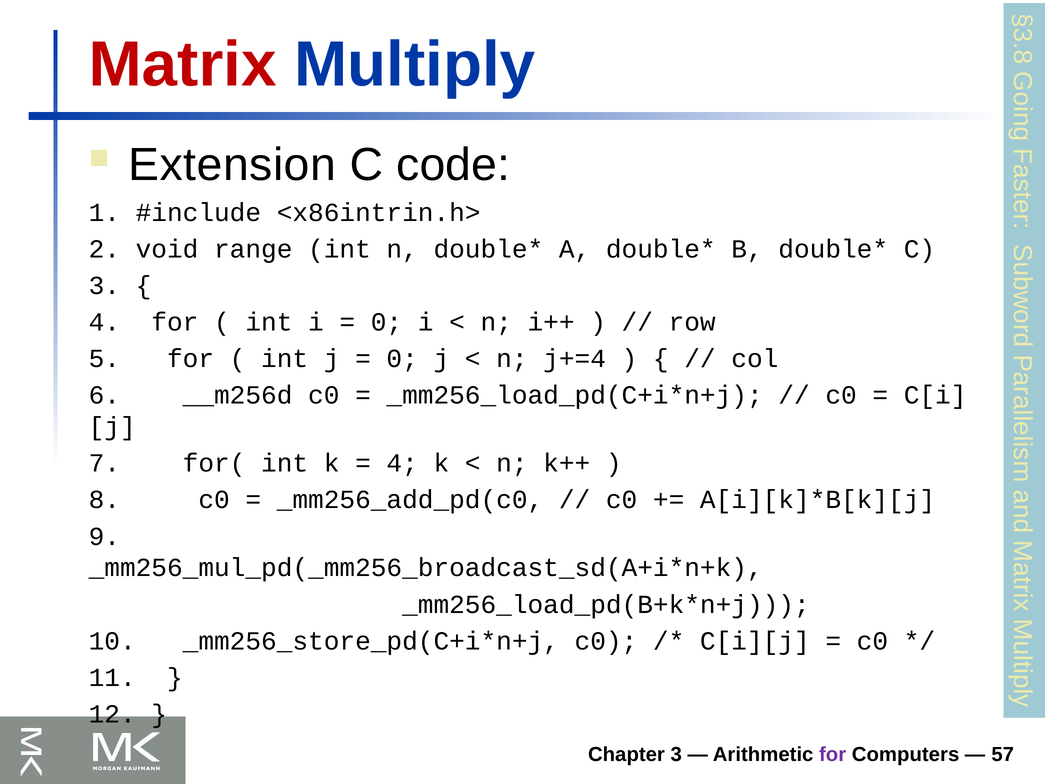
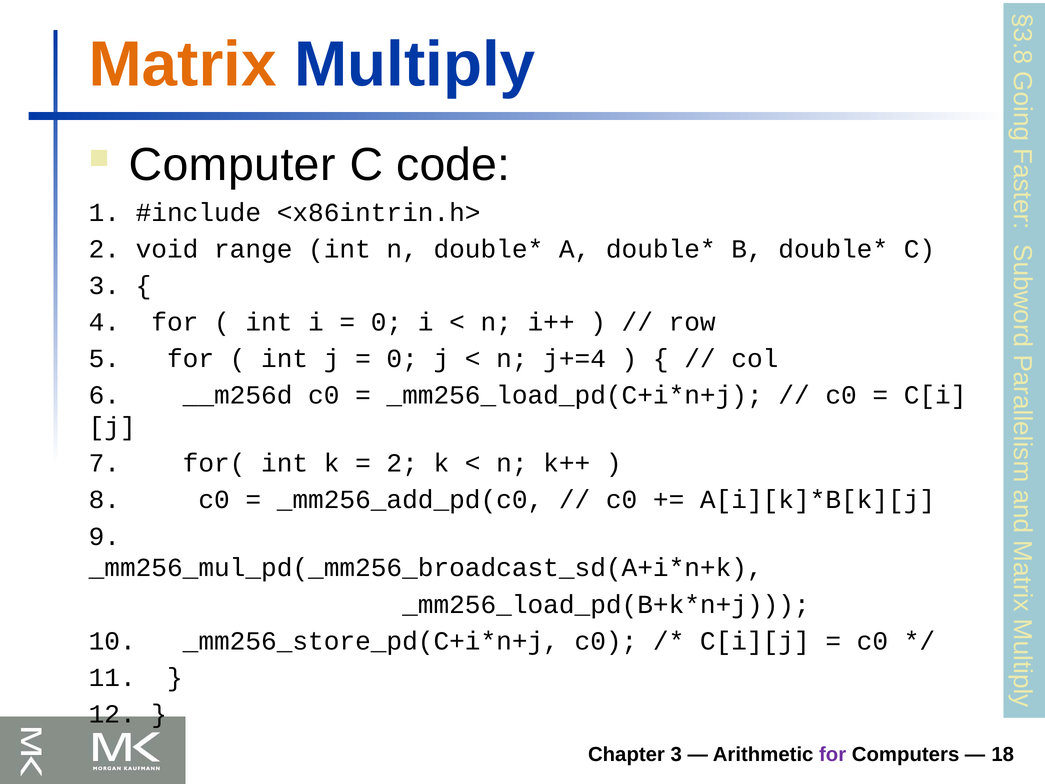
Matrix colour: red -> orange
Extension: Extension -> Computer
4 at (402, 463): 4 -> 2
57: 57 -> 18
